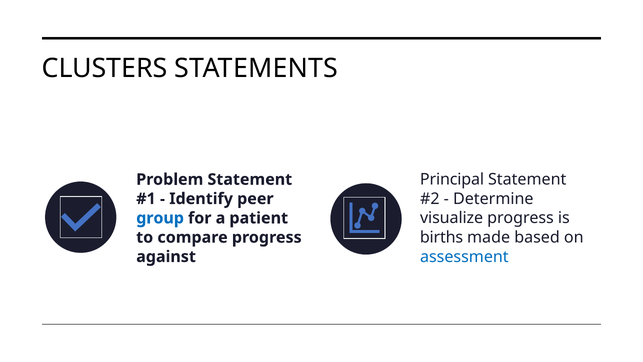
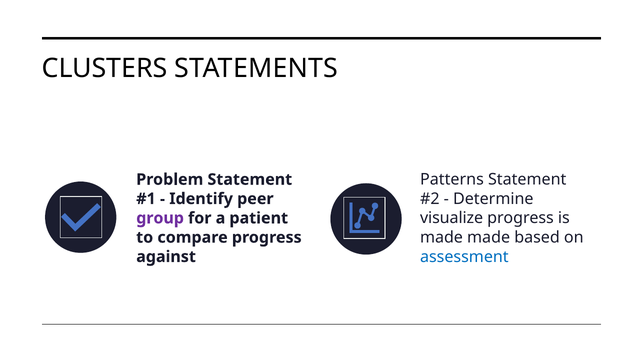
Principal: Principal -> Patterns
group colour: blue -> purple
births at (442, 237): births -> made
